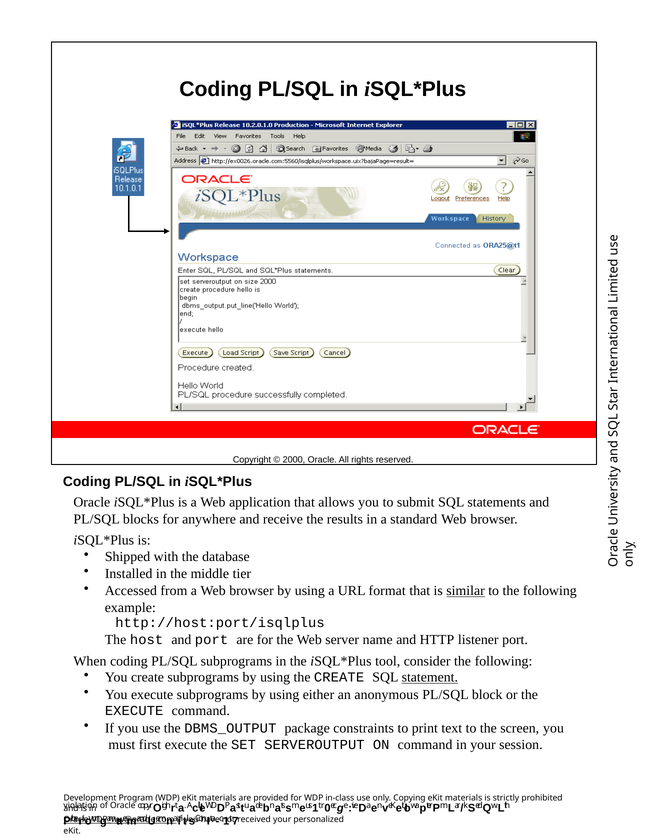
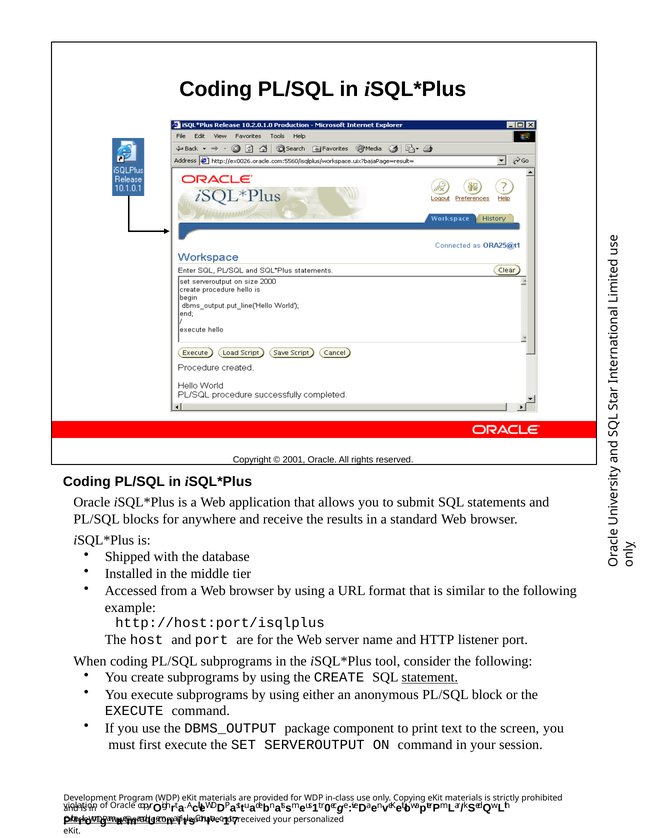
2000: 2000 -> 2001
similar underline: present -> none
constraints: constraints -> component
